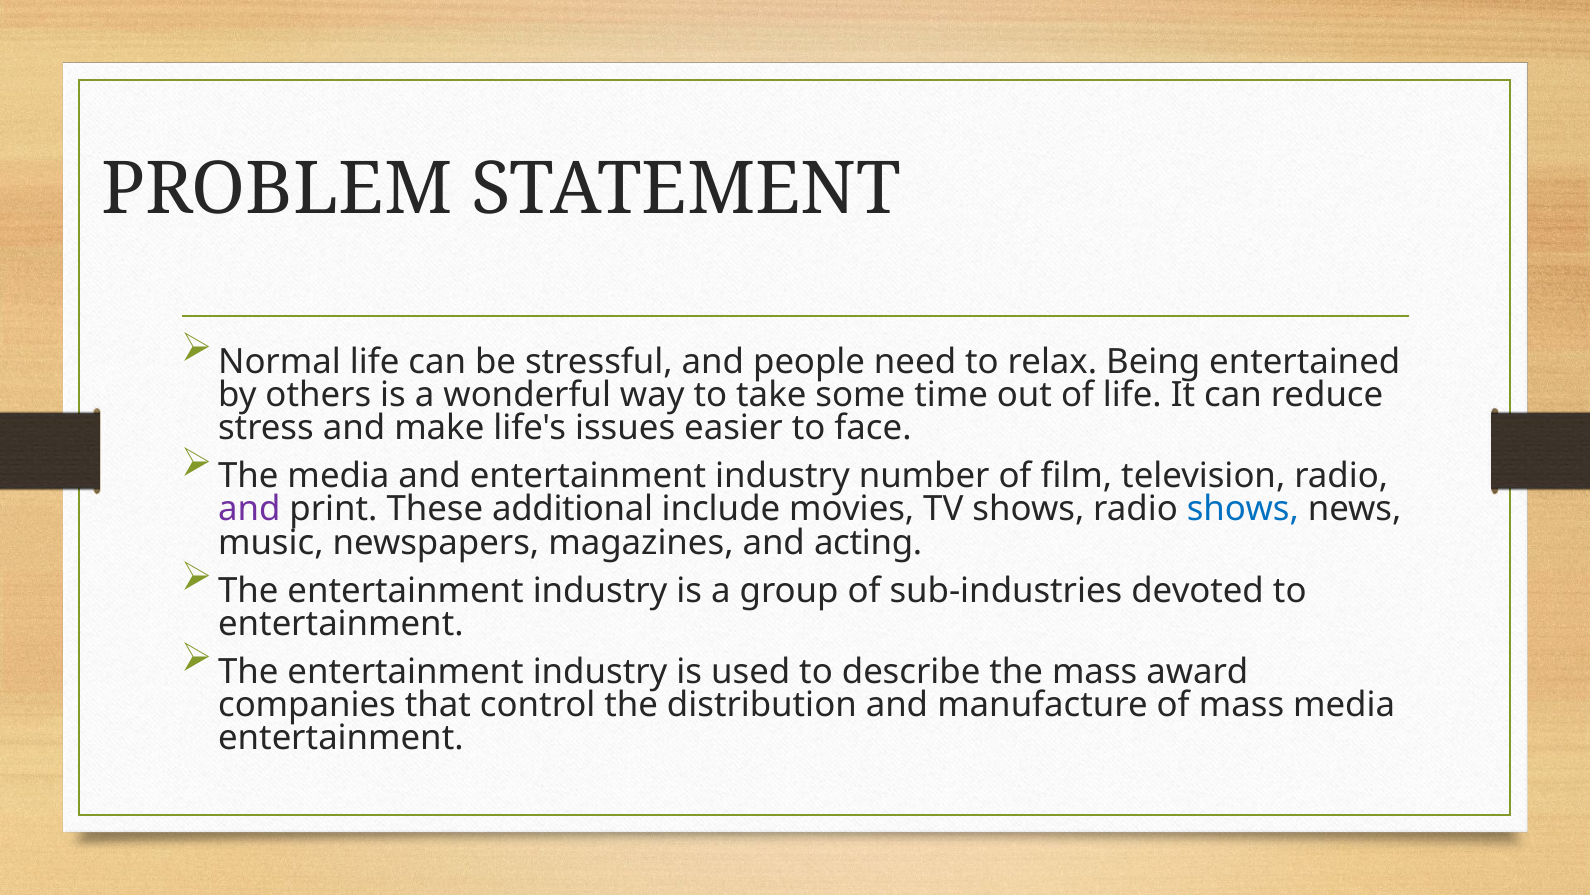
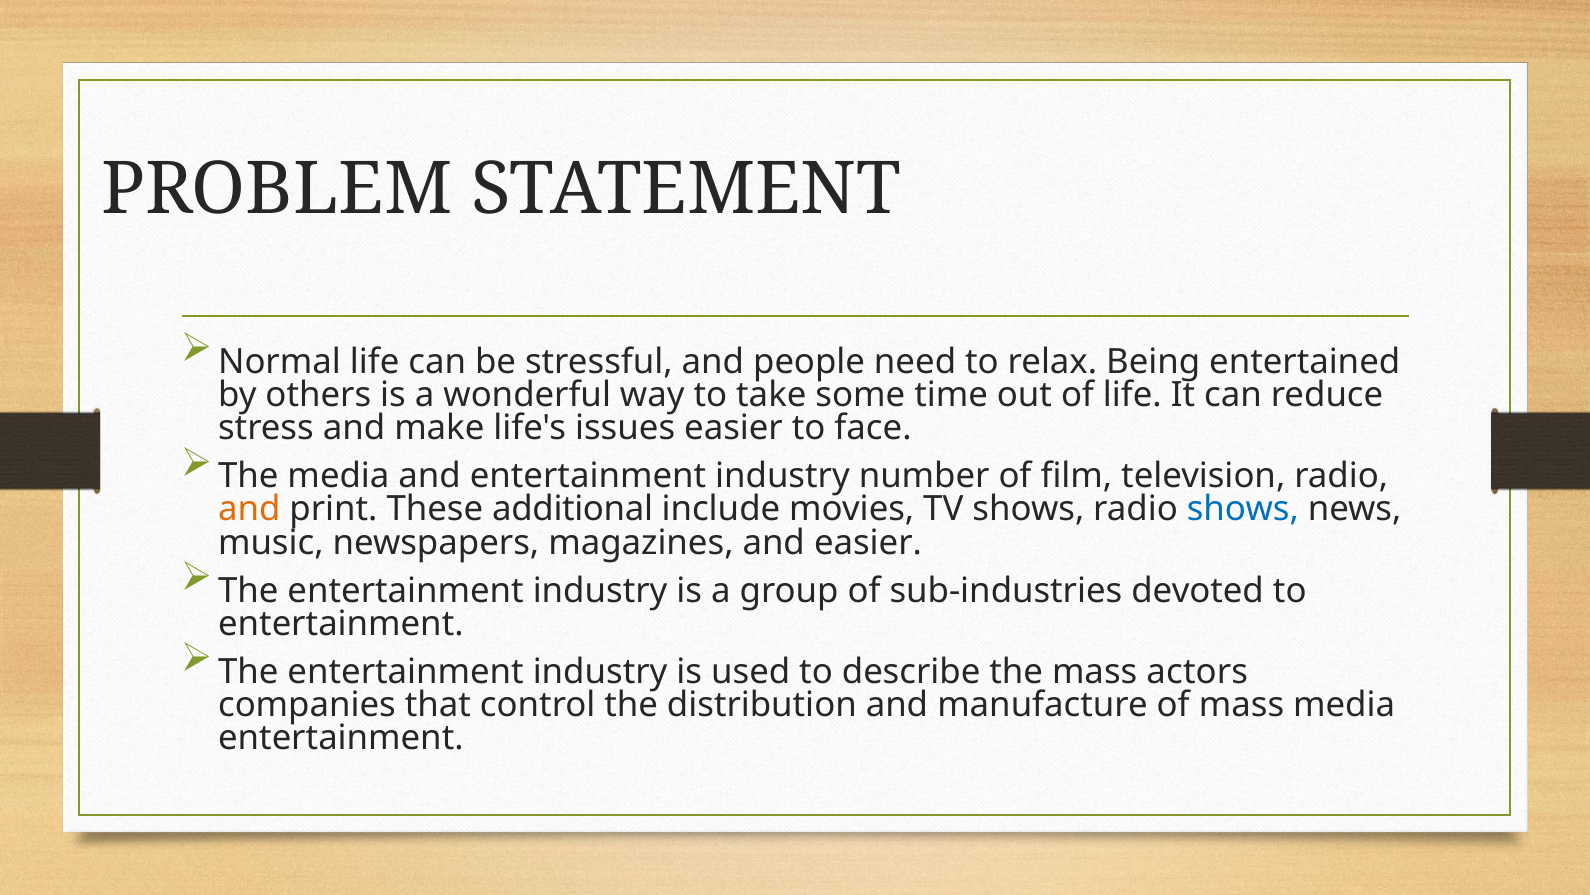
and at (249, 509) colour: purple -> orange
and acting: acting -> easier
award: award -> actors
